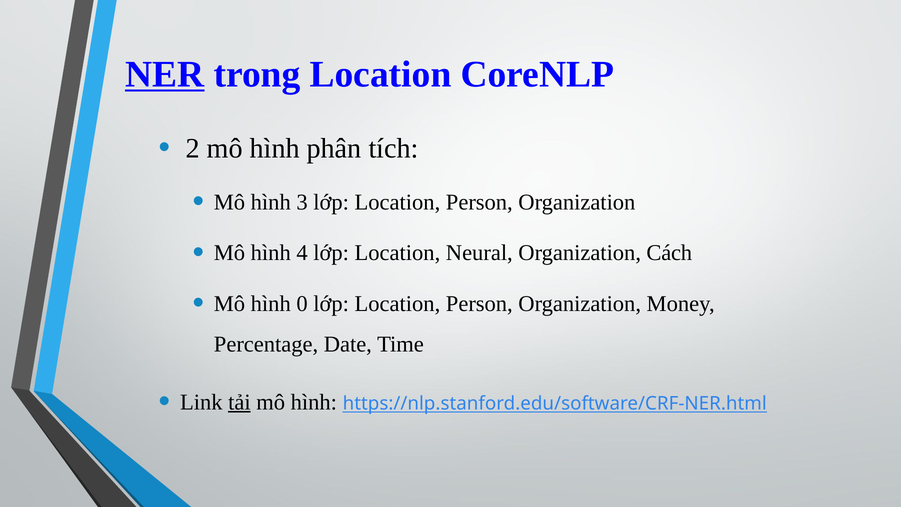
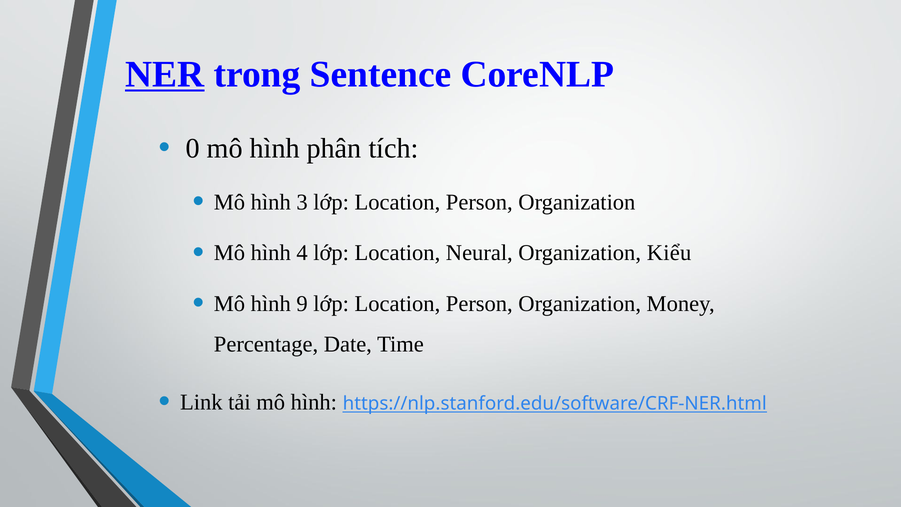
trong Location: Location -> Sentence
2: 2 -> 0
Cách: Cách -> Kiểu
0: 0 -> 9
tải underline: present -> none
